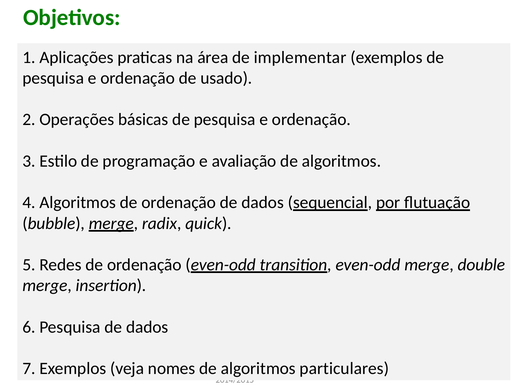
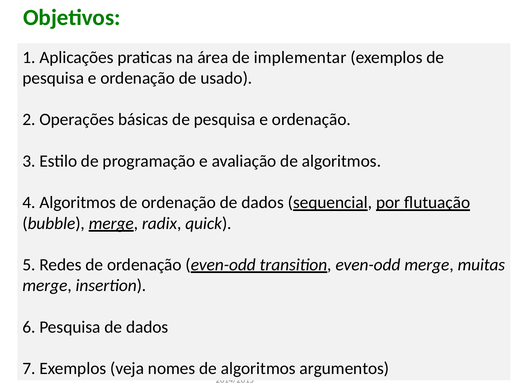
double: double -> muitas
particulares: particulares -> argumentos
